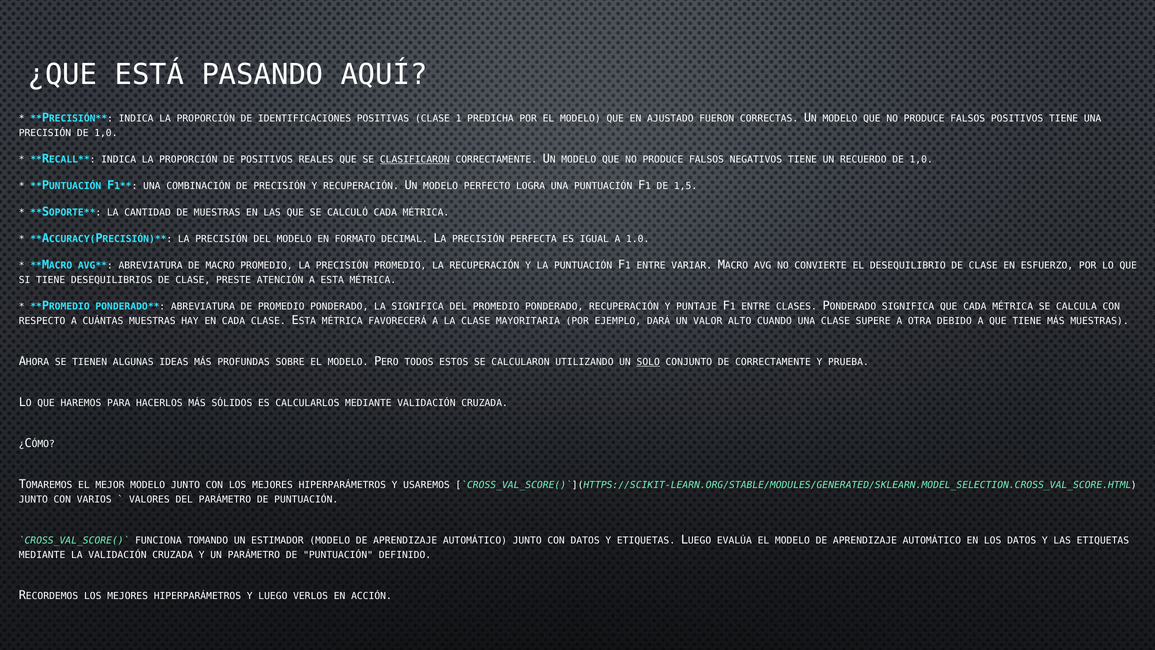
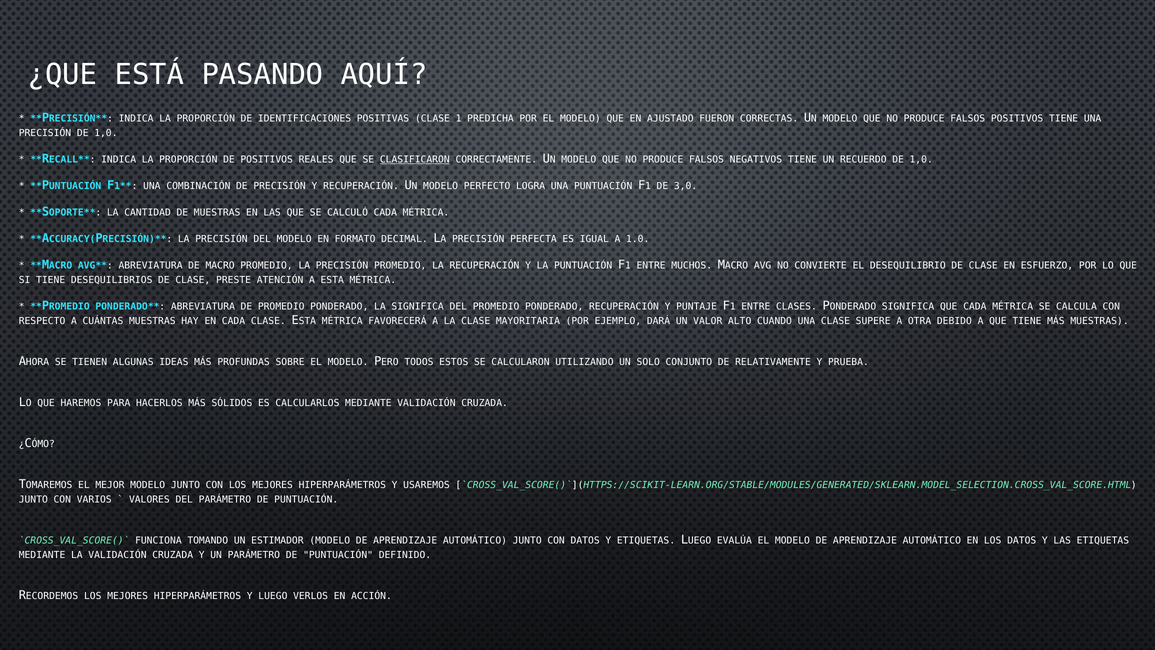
1,5: 1,5 -> 3,0
VARIAR: VARIAR -> MUCHOS
SOLO underline: present -> none
DE CORRECTAMENTE: CORRECTAMENTE -> RELATIVAMENTE
